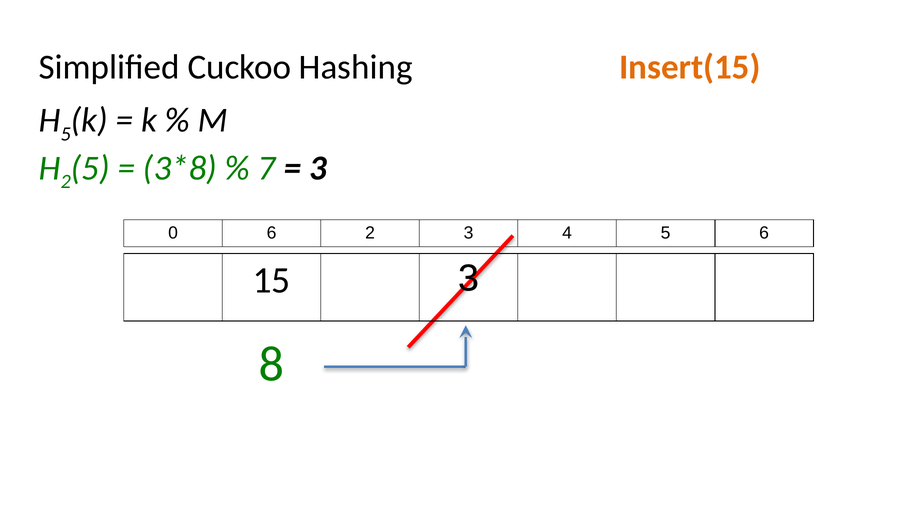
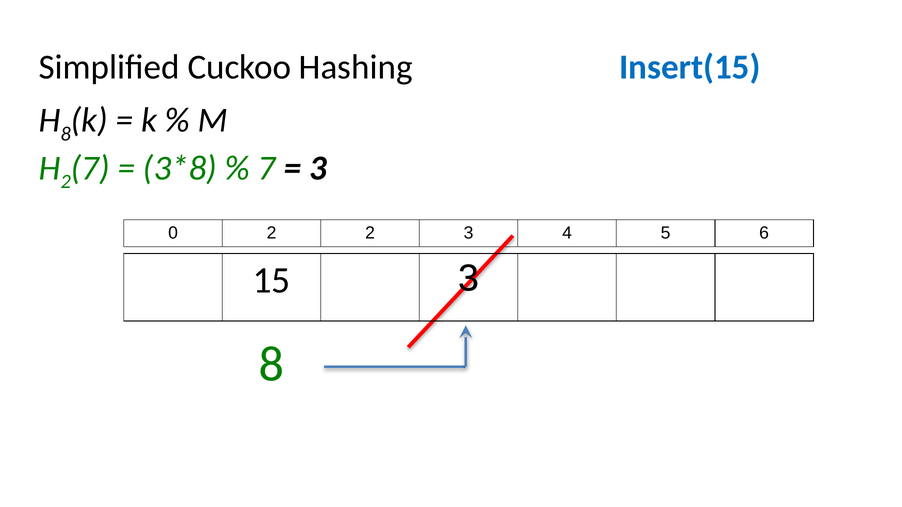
Insert(15 colour: orange -> blue
5 at (66, 134): 5 -> 8
2 5: 5 -> 7
0 6: 6 -> 2
